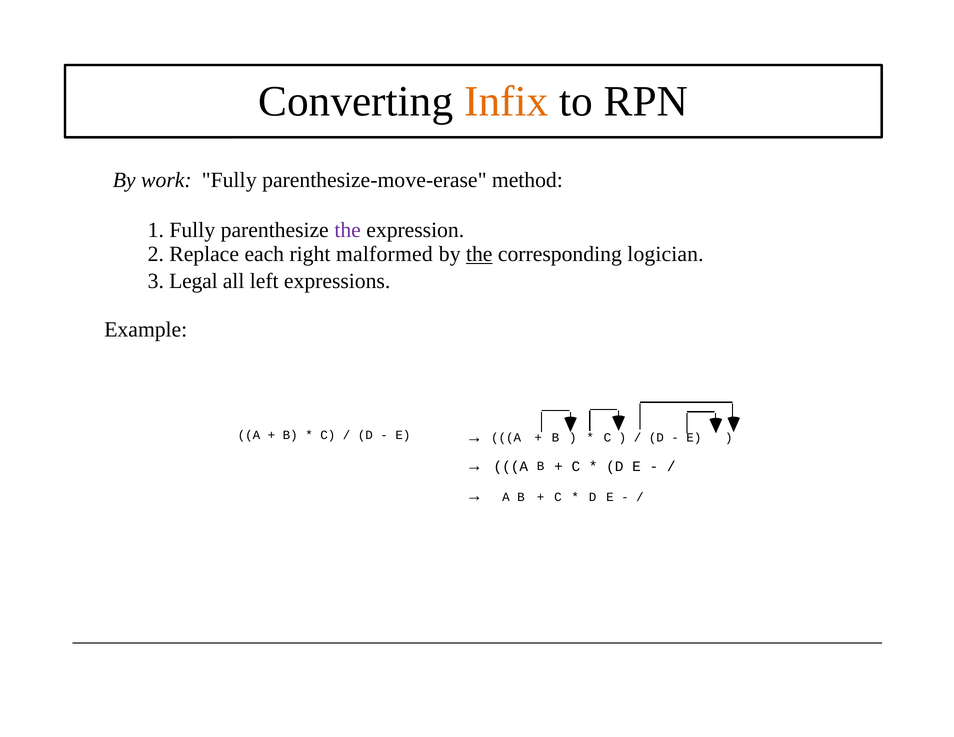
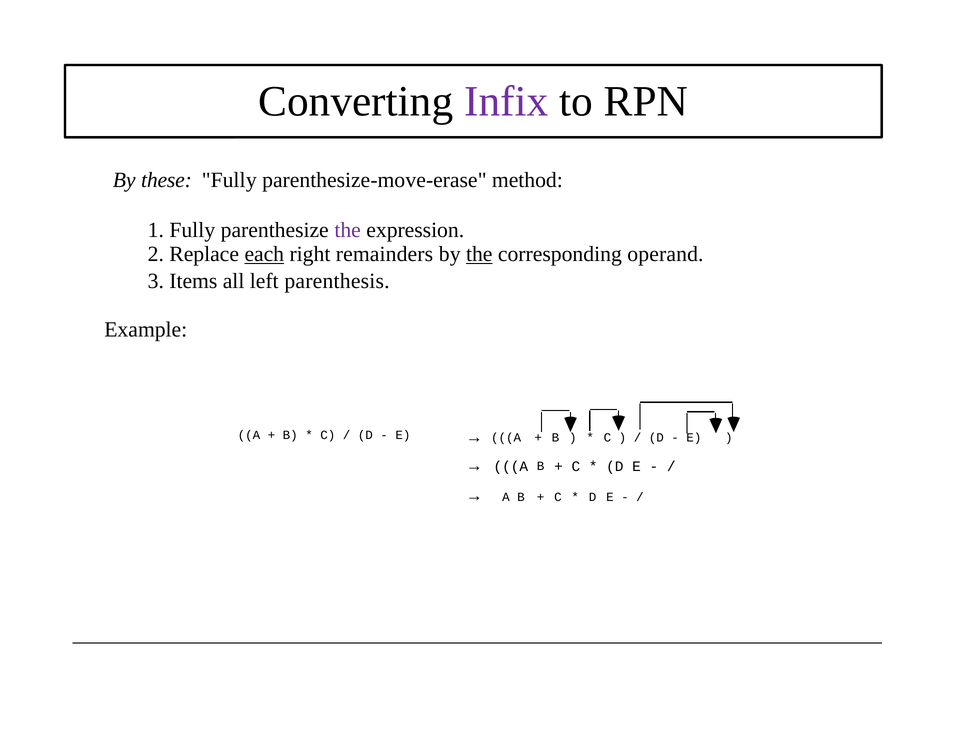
Infix colour: orange -> purple
work: work -> these
each underline: none -> present
malformed: malformed -> remainders
logician: logician -> operand
Legal: Legal -> Items
expressions: expressions -> parenthesis
